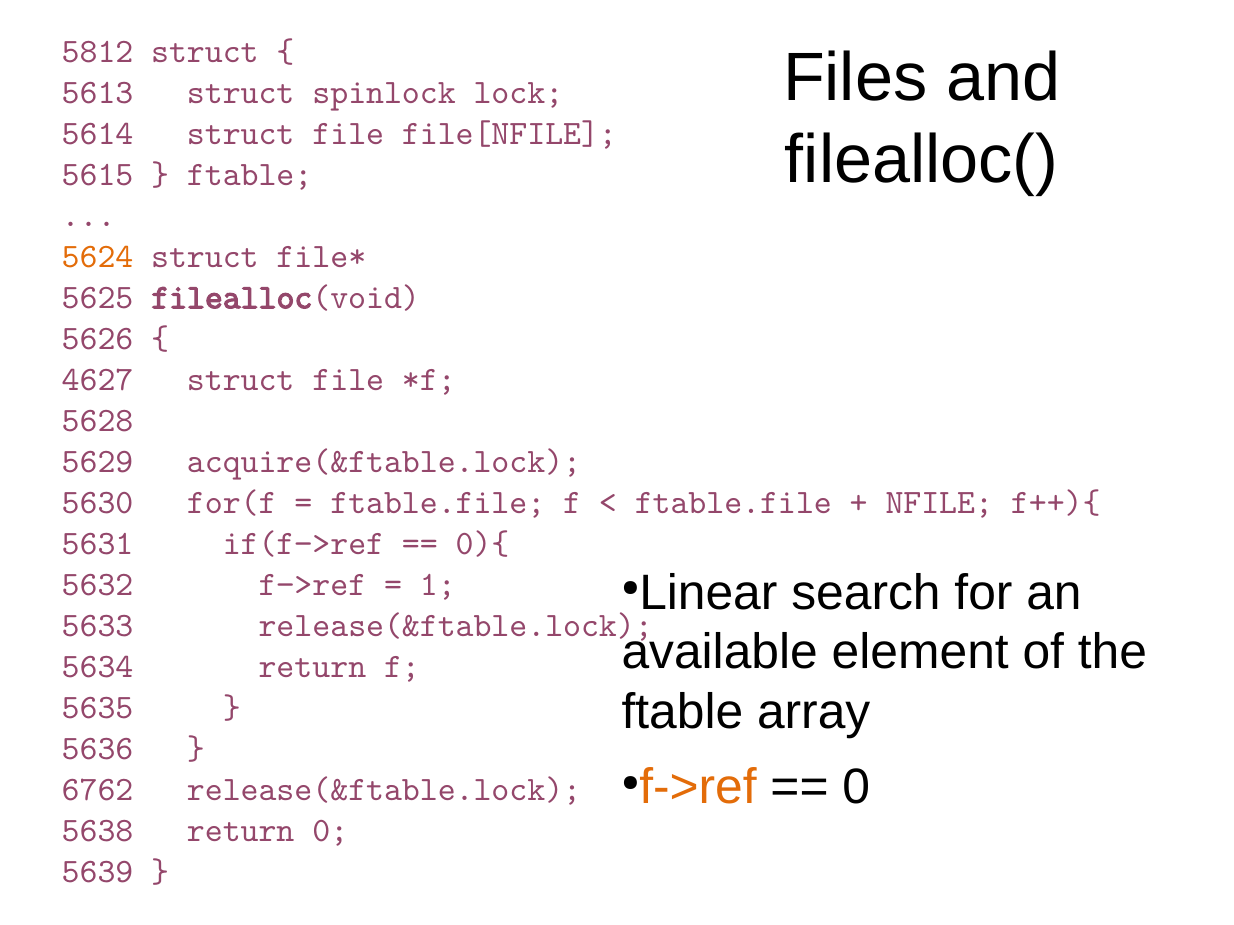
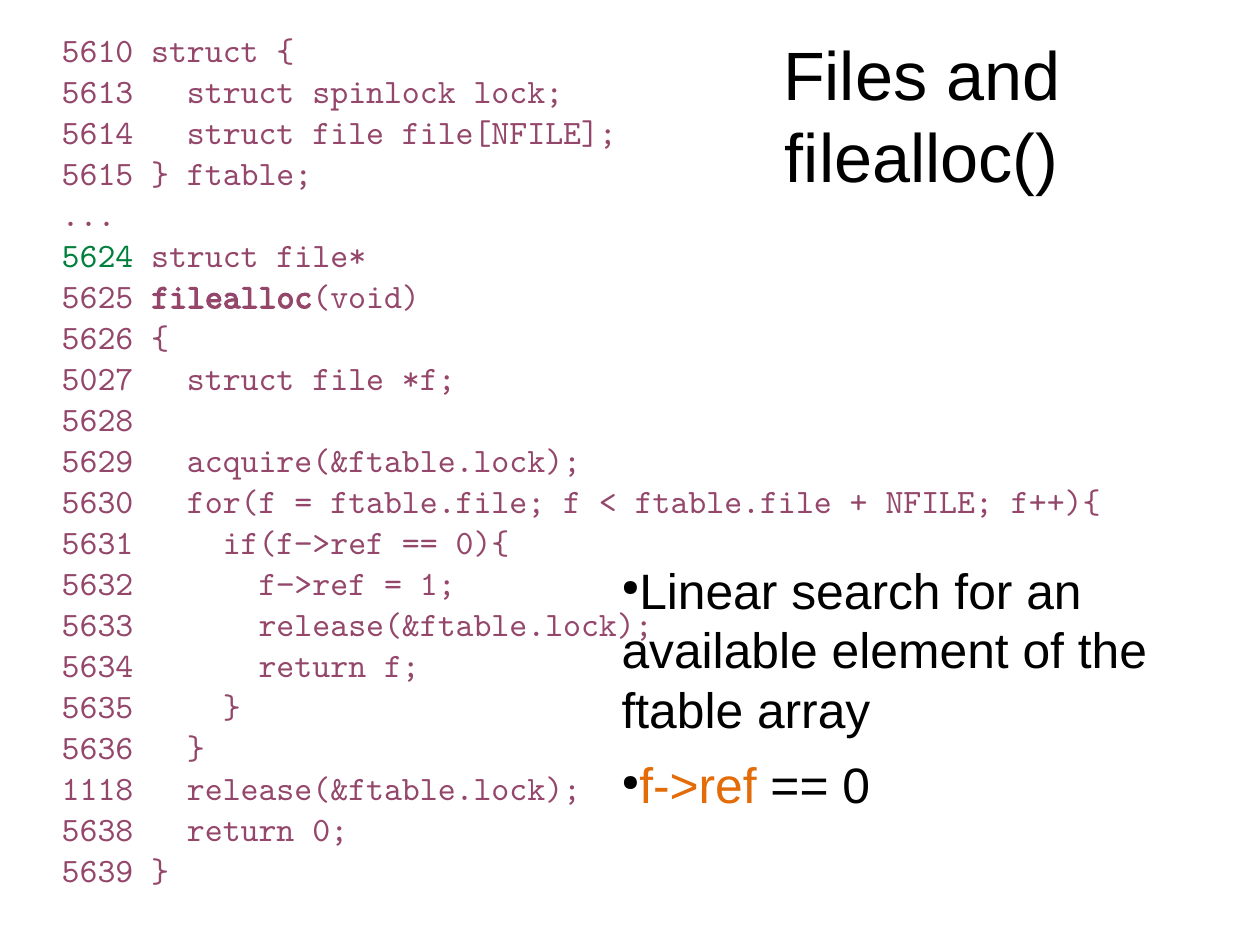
5812: 5812 -> 5610
5624 colour: orange -> green
4627: 4627 -> 5027
6762: 6762 -> 1118
